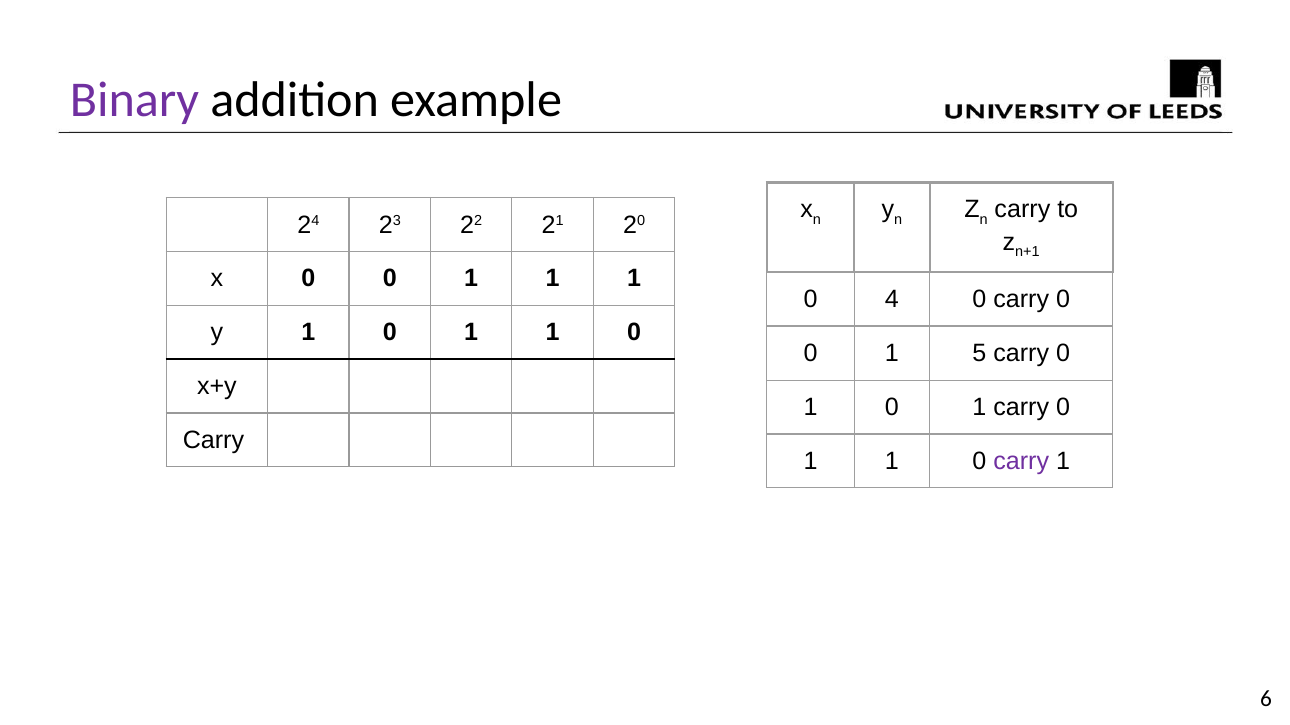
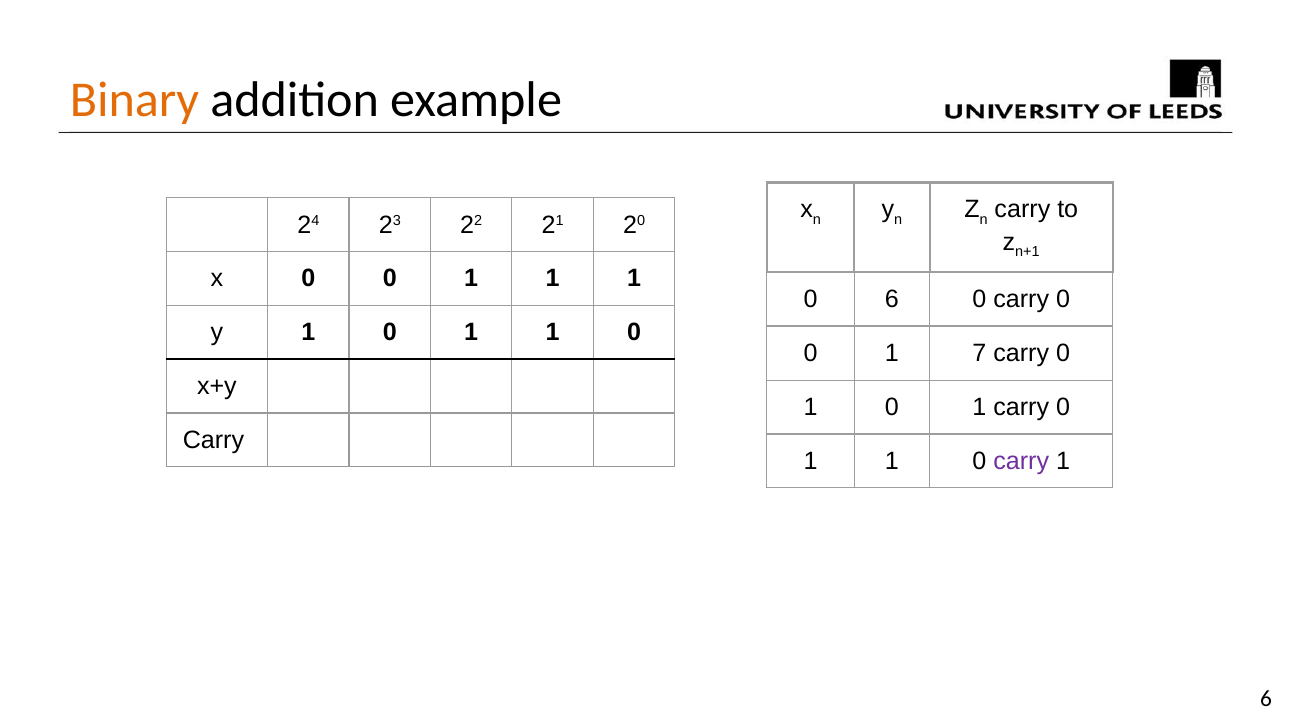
Binary colour: purple -> orange
0 4: 4 -> 6
5: 5 -> 7
